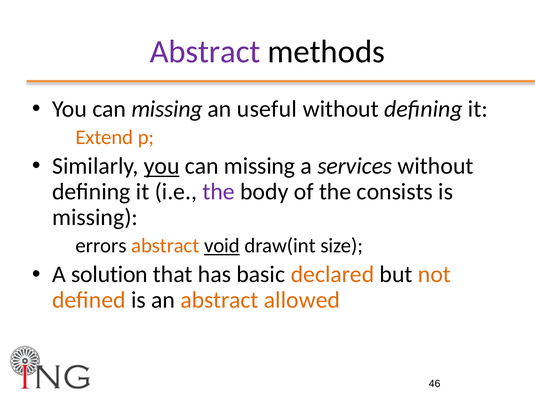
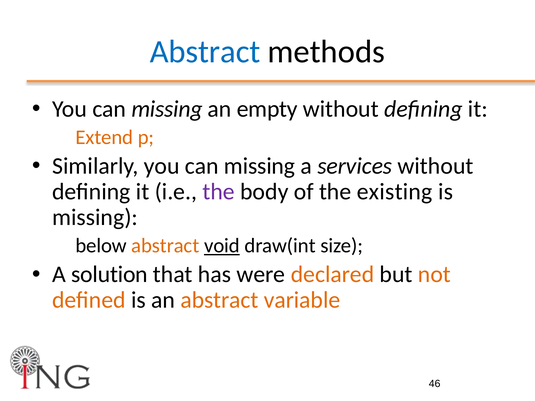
Abstract at (205, 52) colour: purple -> blue
useful: useful -> empty
you at (162, 166) underline: present -> none
consists: consists -> existing
errors: errors -> below
basic: basic -> were
allowed: allowed -> variable
